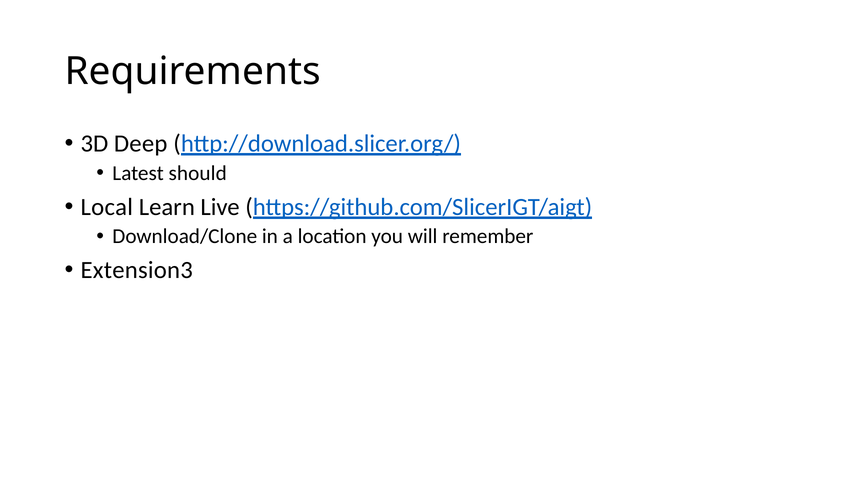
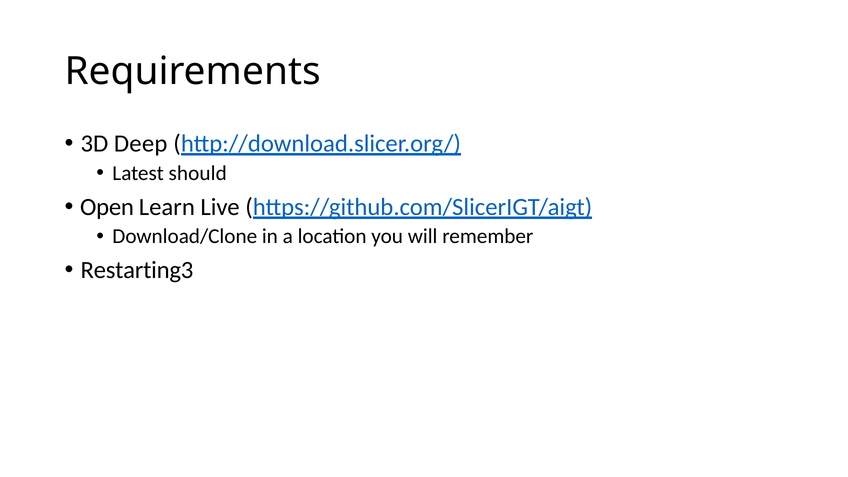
Local: Local -> Open
Extension3: Extension3 -> Restarting3
